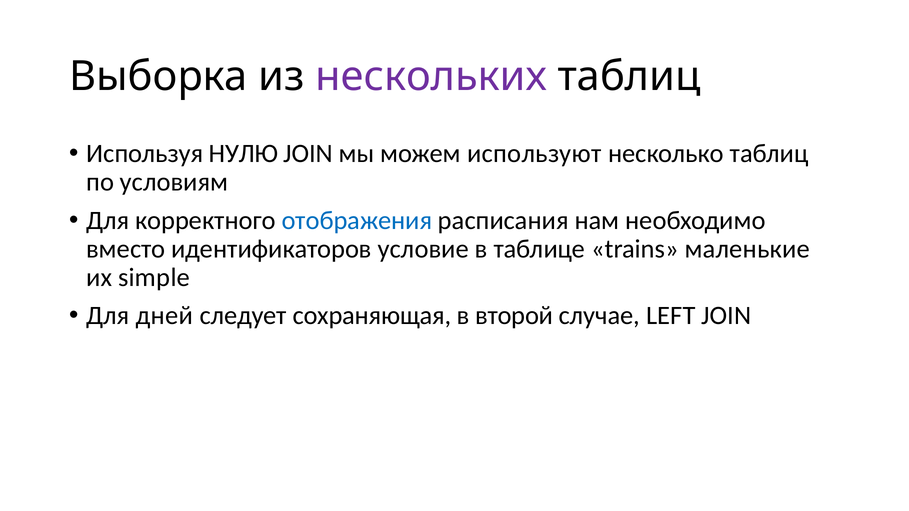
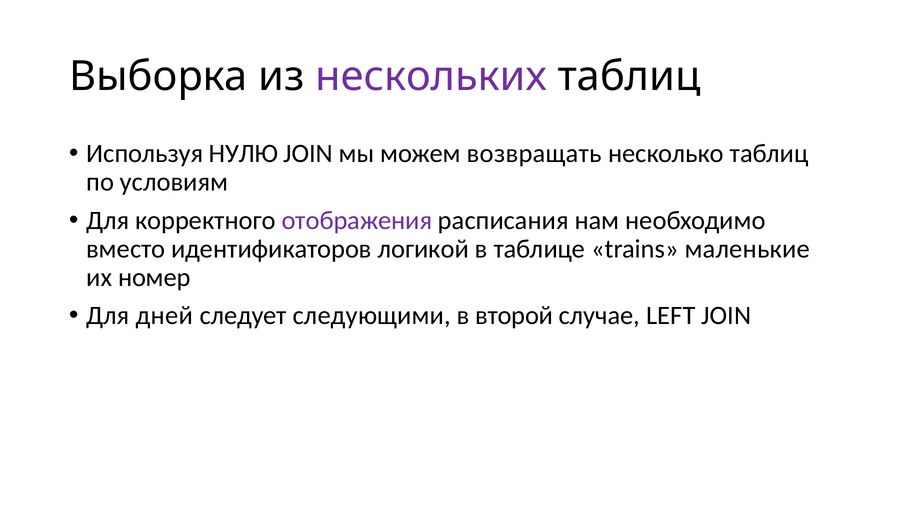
используют: используют -> возвращать
отображения colour: blue -> purple
условие: условие -> логикой
simple: simple -> номер
сохраняющая: сохраняющая -> следующими
